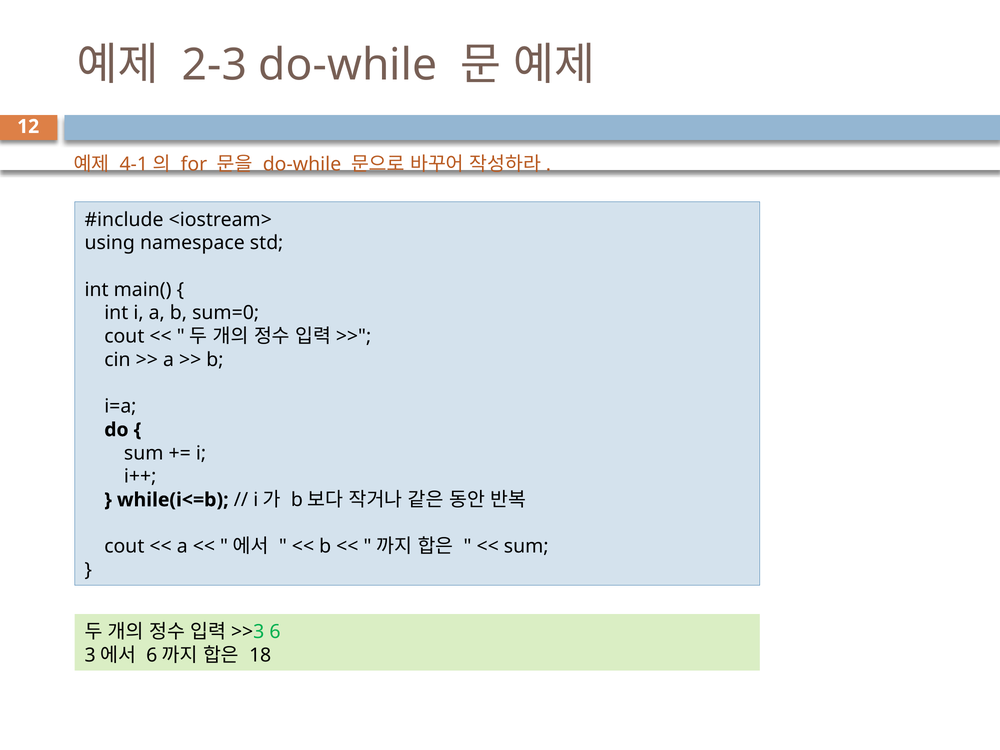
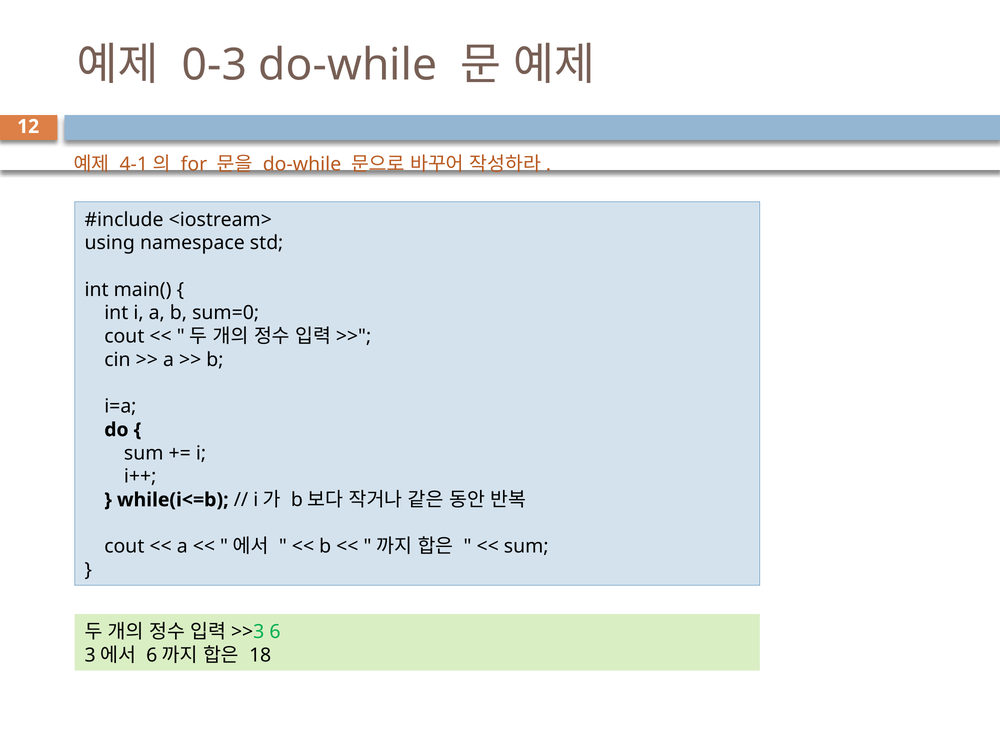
2-3: 2-3 -> 0-3
